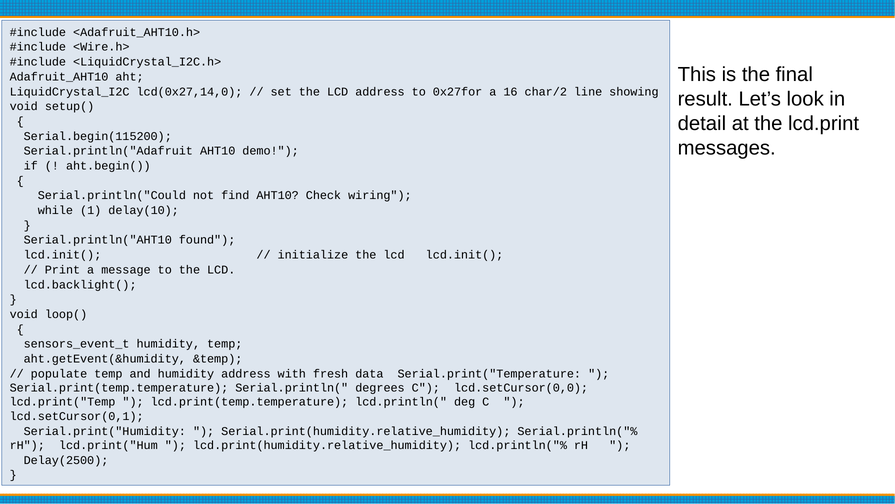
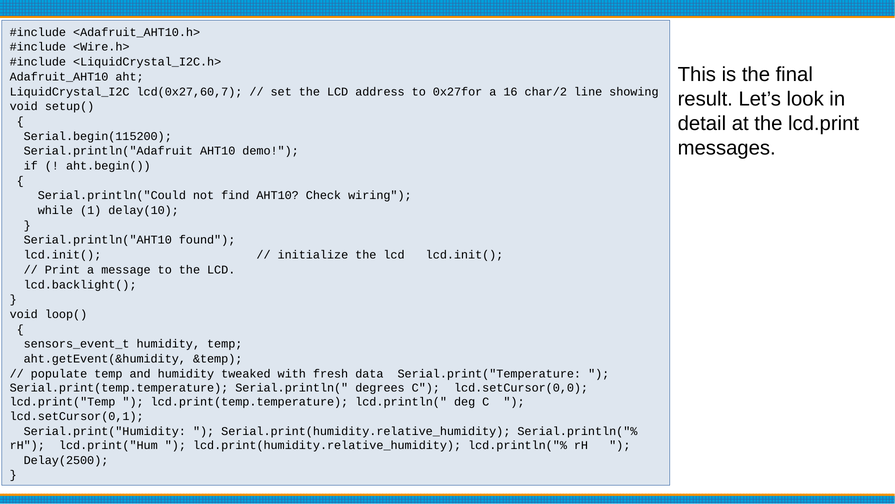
lcd(0x27,14,0: lcd(0x27,14,0 -> lcd(0x27,60,7
humidity address: address -> tweaked
